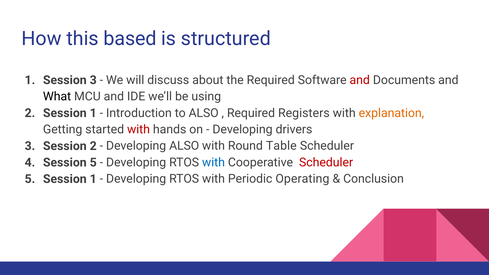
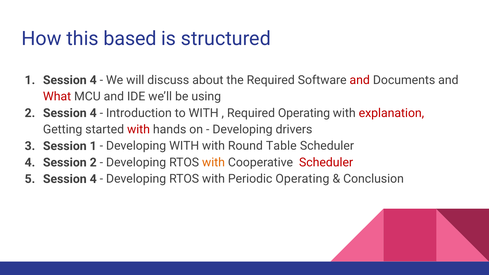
1 Session 3: 3 -> 4
What colour: black -> red
2 Session 1: 1 -> 4
to ALSO: ALSO -> WITH
Required Registers: Registers -> Operating
explanation colour: orange -> red
Session 2: 2 -> 1
Developing ALSO: ALSO -> WITH
Session 5: 5 -> 2
with at (214, 162) colour: blue -> orange
5 Session 1: 1 -> 4
